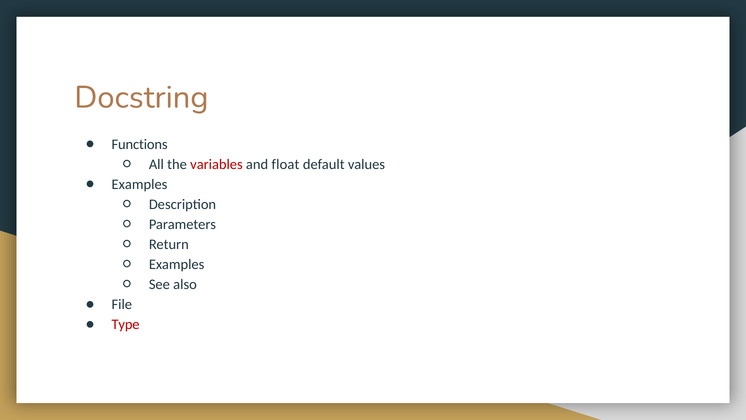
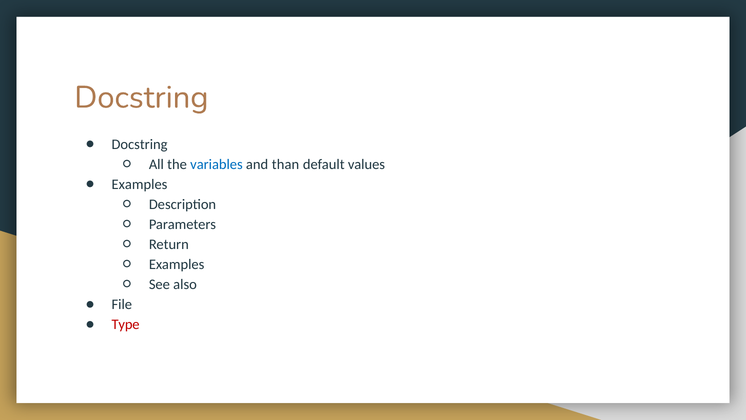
Functions at (140, 144): Functions -> Docstring
variables colour: red -> blue
float: float -> than
